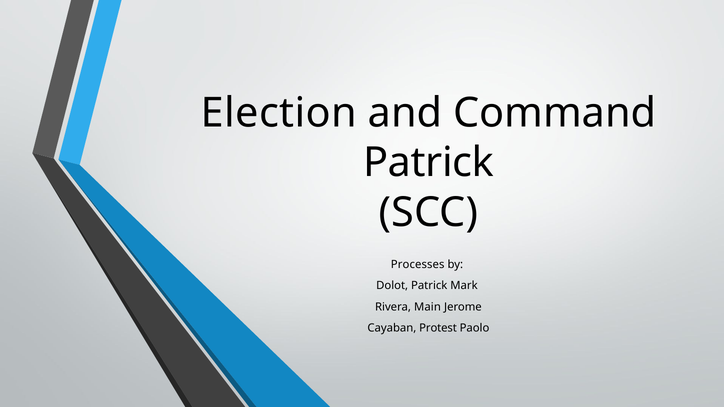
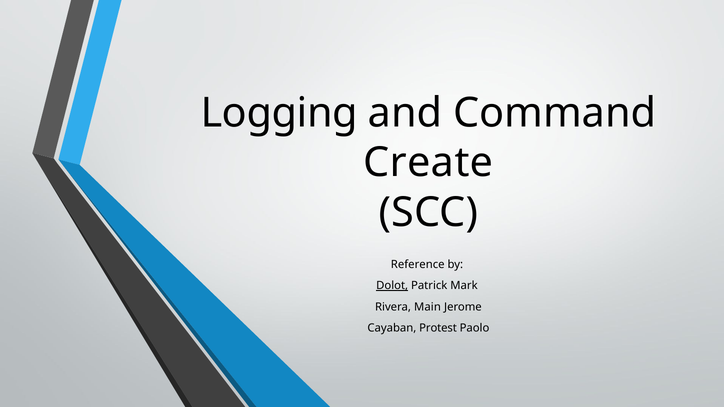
Election: Election -> Logging
Patrick at (429, 163): Patrick -> Create
Processes: Processes -> Reference
Dolot underline: none -> present
